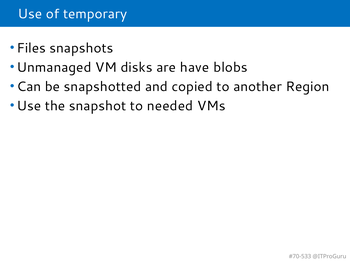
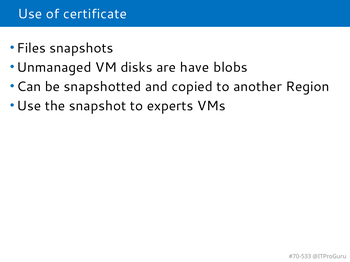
temporary: temporary -> certificate
needed: needed -> experts
